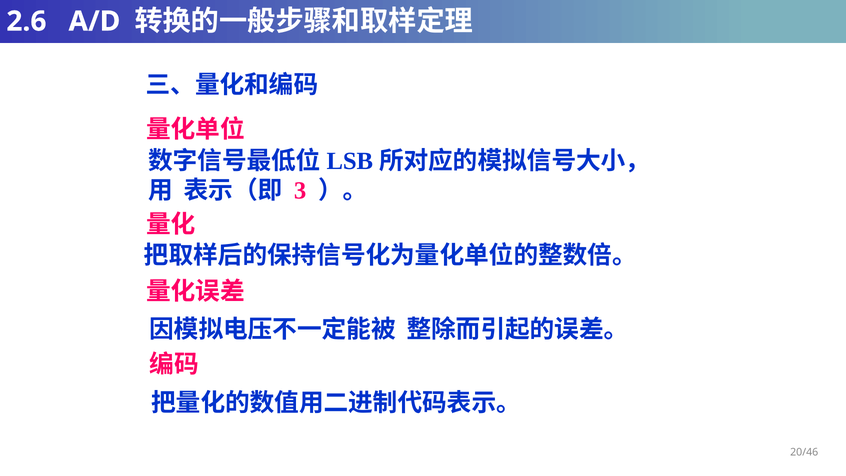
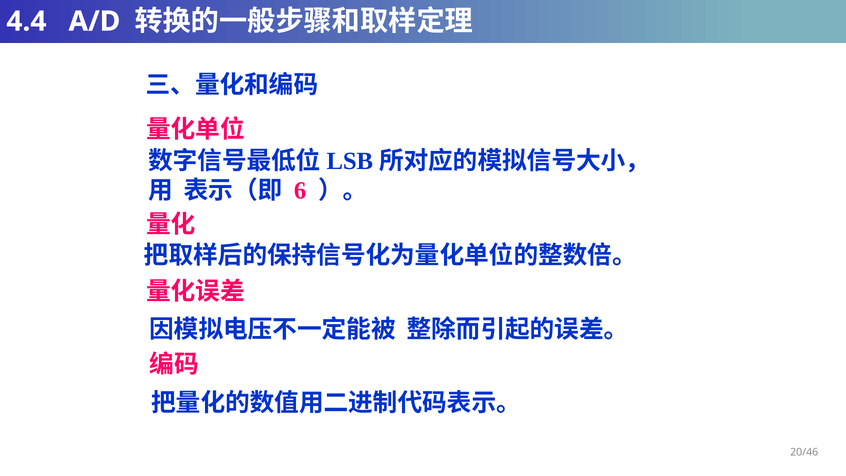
2.6: 2.6 -> 4.4
3: 3 -> 6
